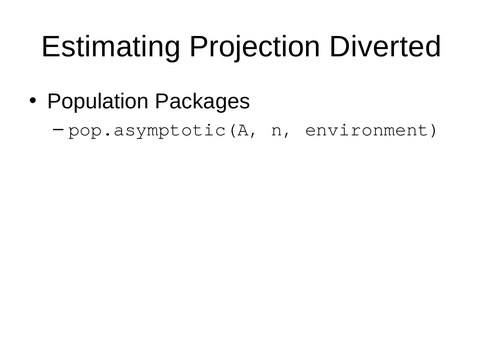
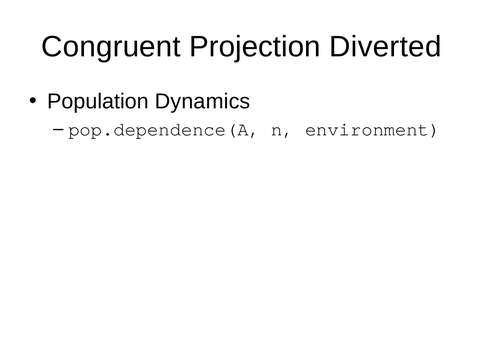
Estimating: Estimating -> Congruent
Packages: Packages -> Dynamics
pop.asymptotic(A: pop.asymptotic(A -> pop.dependence(A
